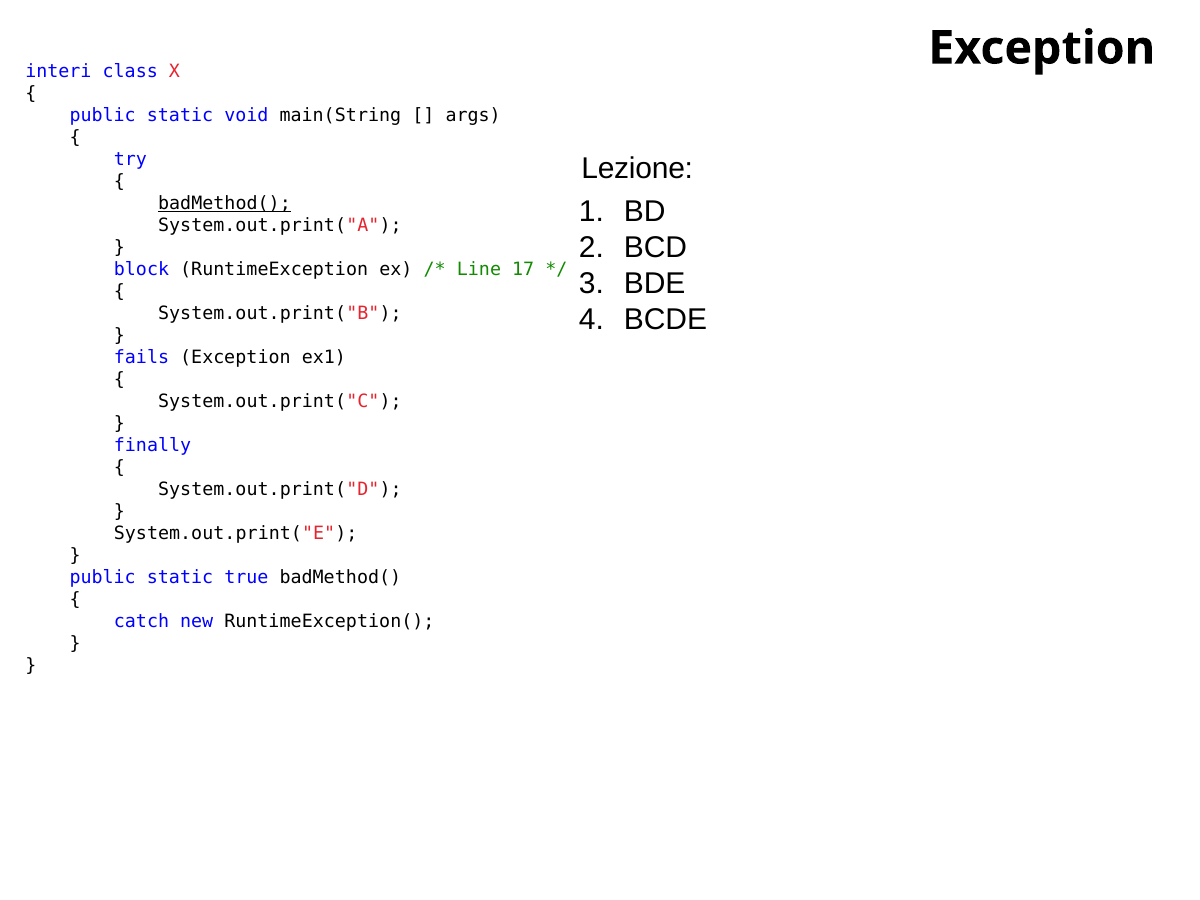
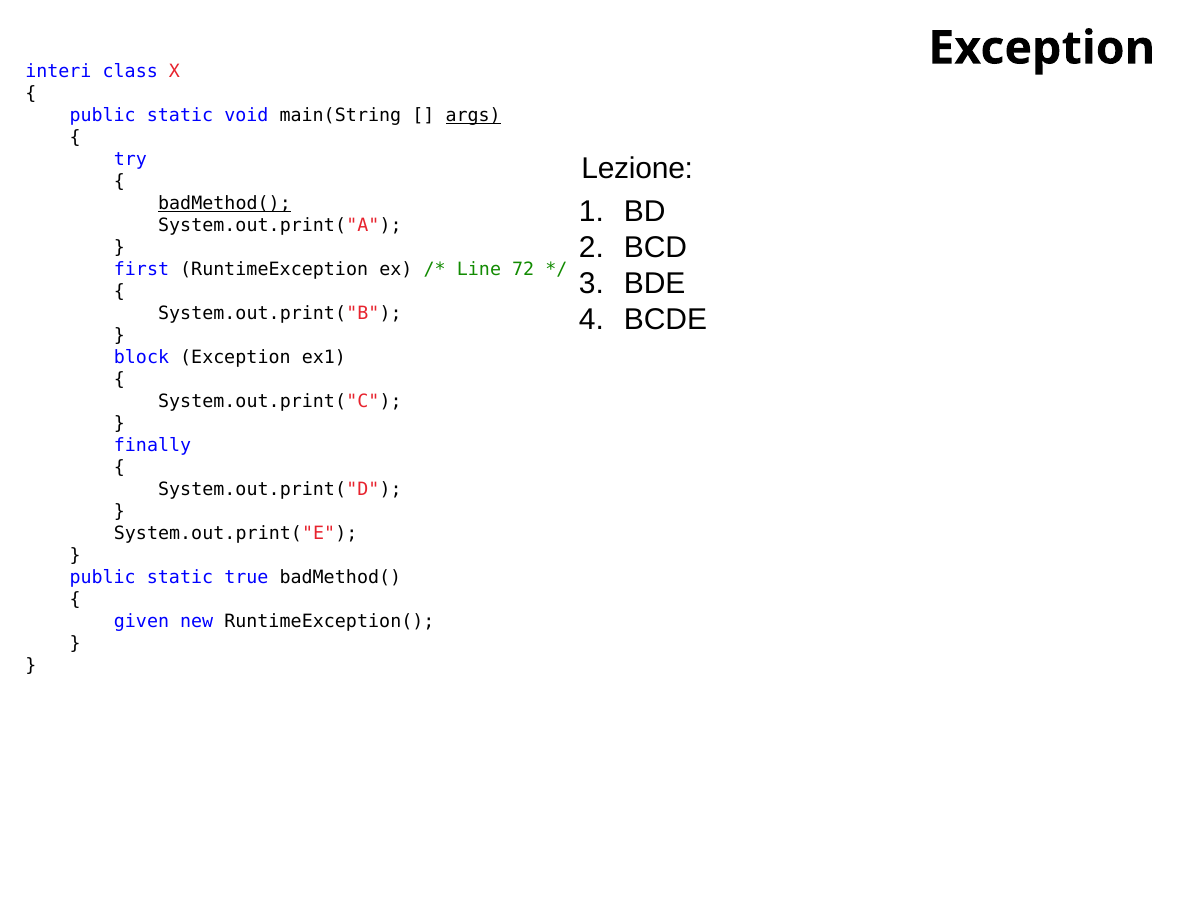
args underline: none -> present
block: block -> first
17: 17 -> 72
fails: fails -> block
catch: catch -> given
